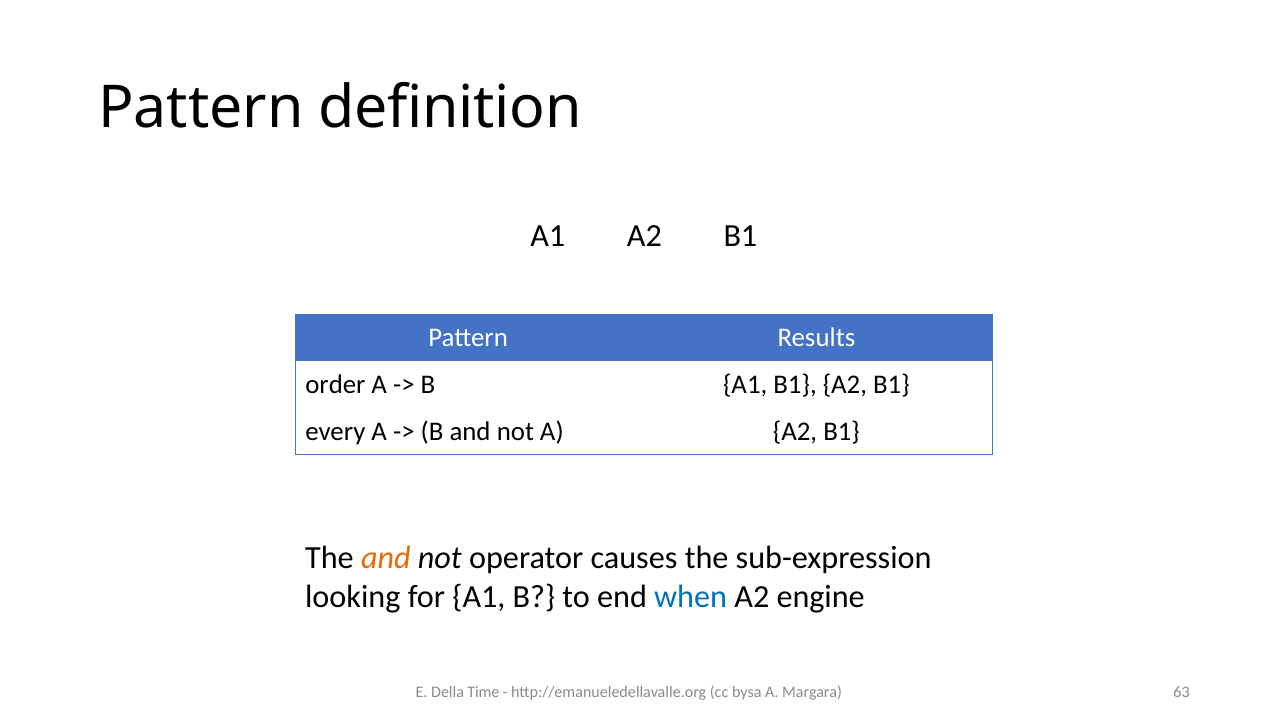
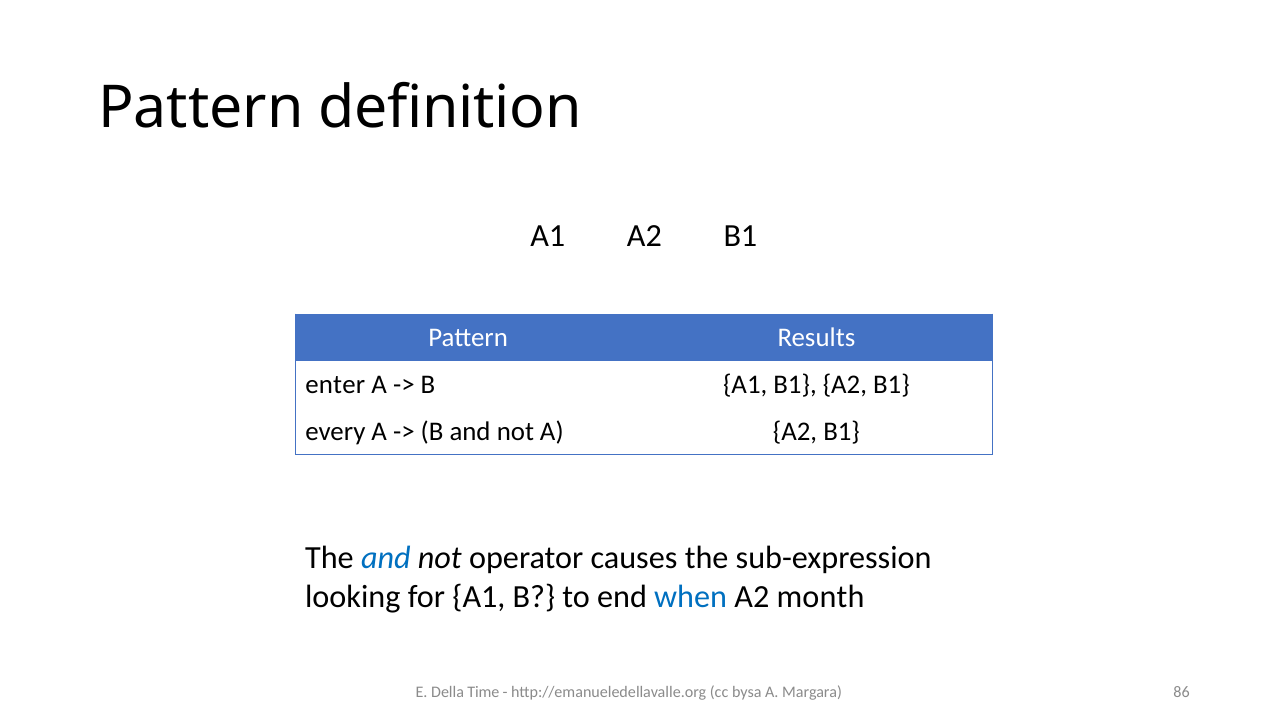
order: order -> enter
and at (386, 558) colour: orange -> blue
engine: engine -> month
63: 63 -> 86
